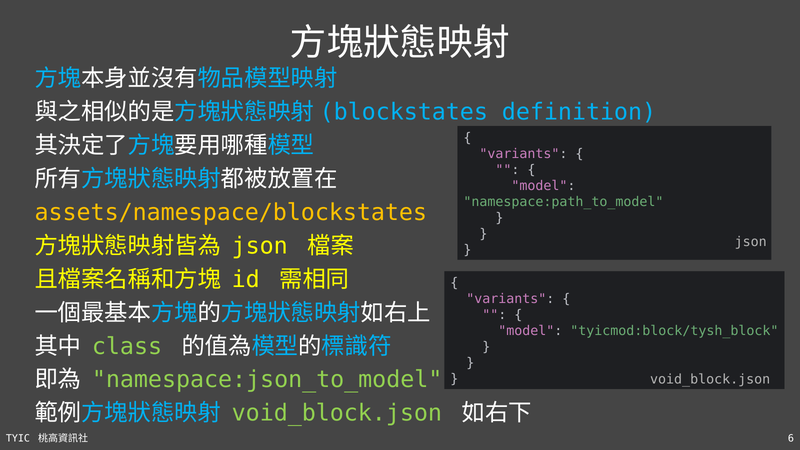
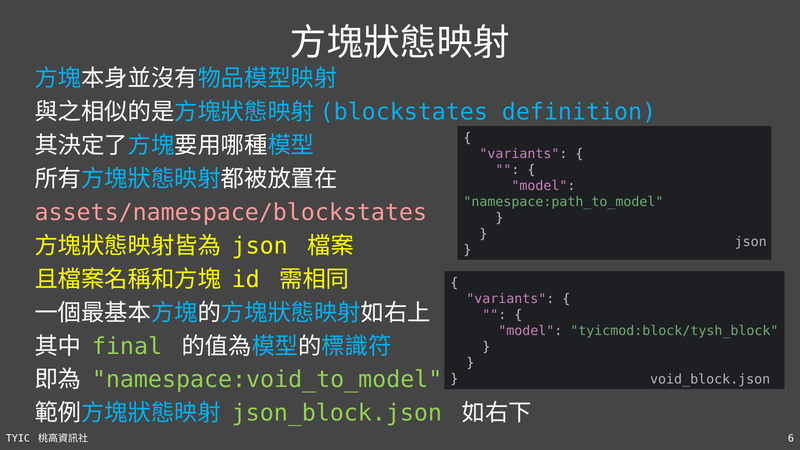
assets/namespace/blockstates colour: yellow -> pink
class: class -> final
namespace:json_to_model: namespace:json_to_model -> namespace:void_to_model
void_block.json at (337, 413): void_block.json -> json_block.json
